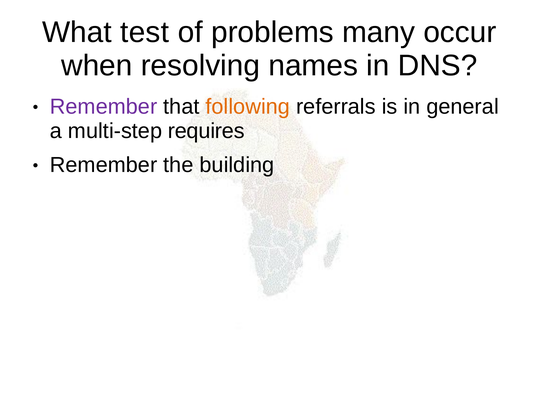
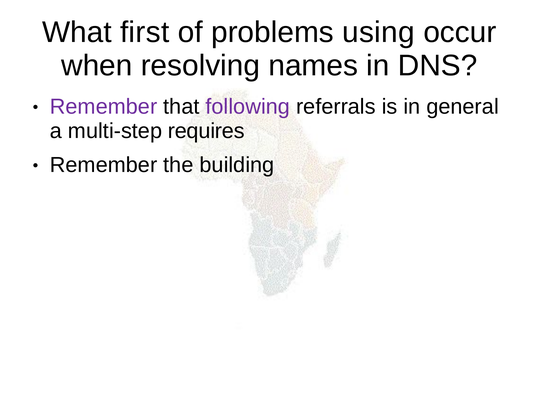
test: test -> first
many: many -> using
following colour: orange -> purple
